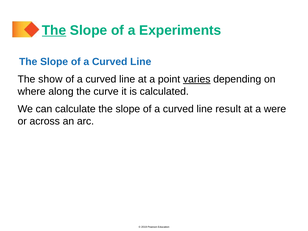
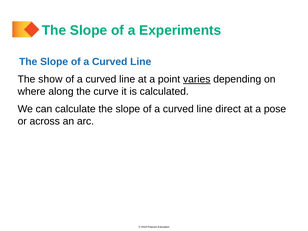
The at (54, 30) underline: present -> none
result: result -> direct
were: were -> pose
